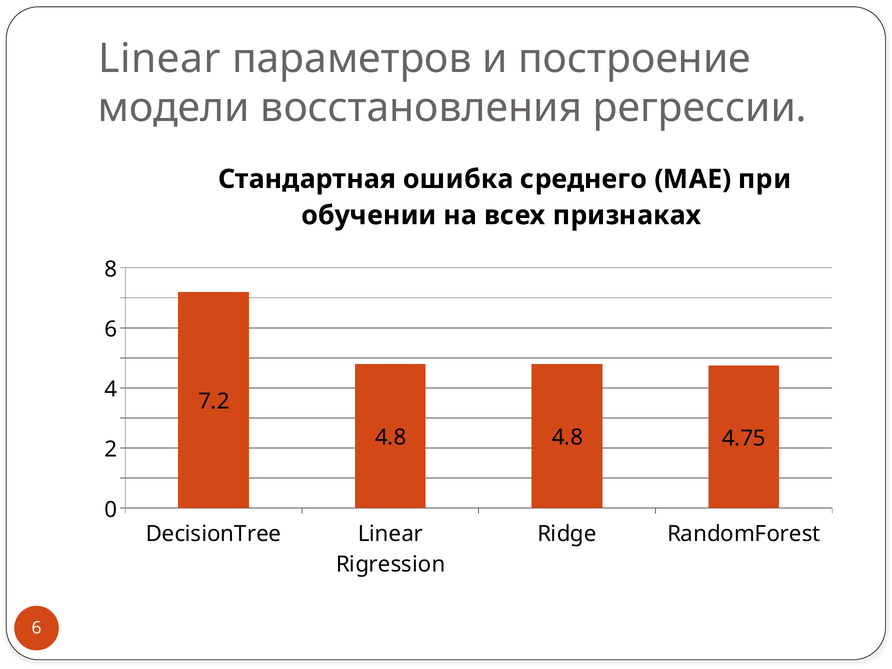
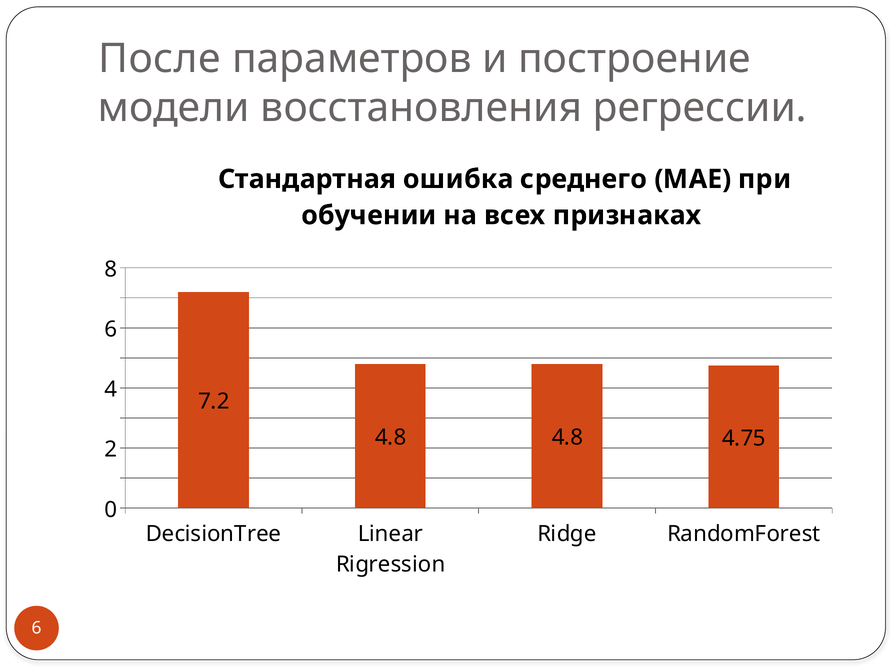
Linear at (160, 59): Linear -> После
